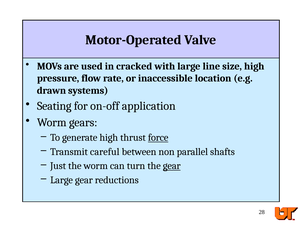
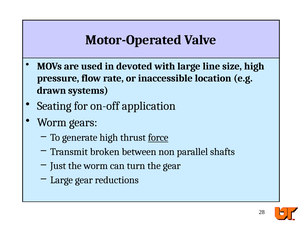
cracked: cracked -> devoted
careful: careful -> broken
gear at (172, 165) underline: present -> none
